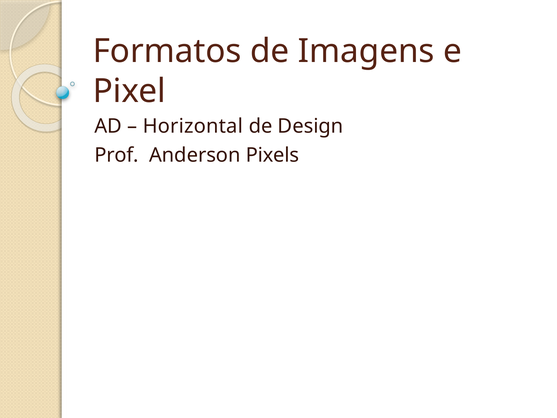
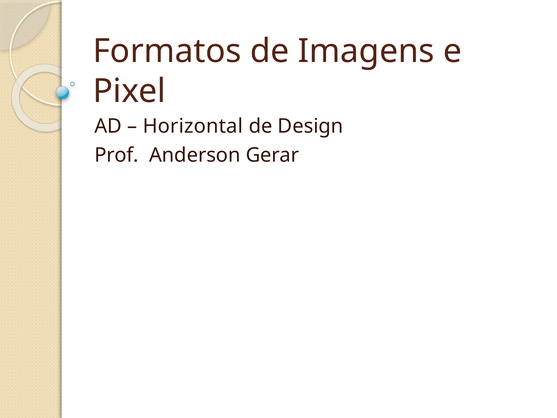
Pixels: Pixels -> Gerar
